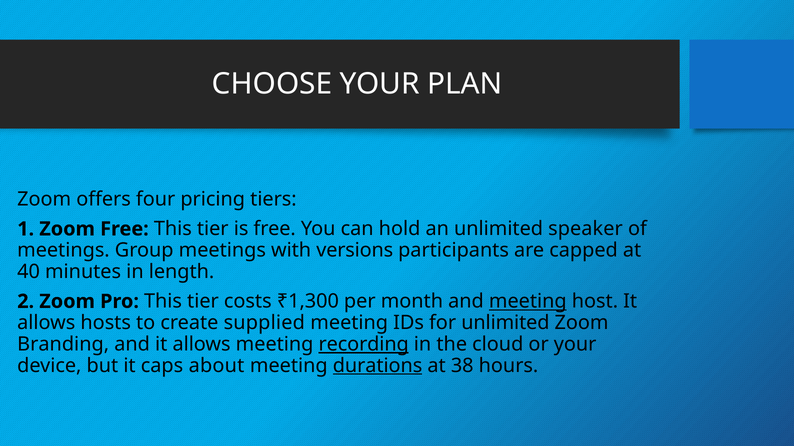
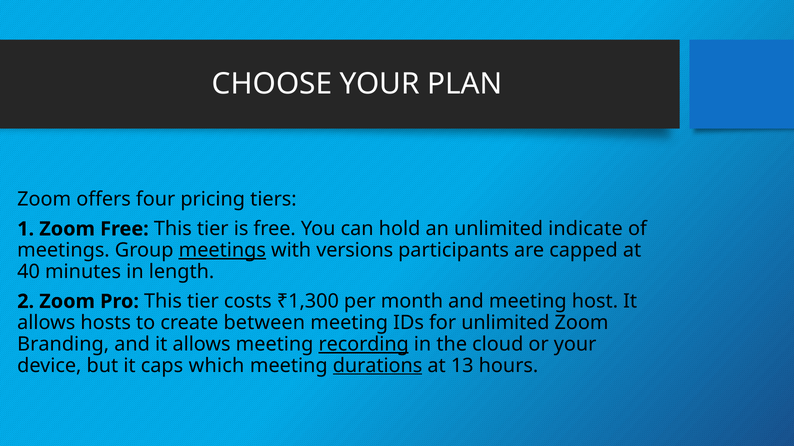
speaker: speaker -> indicate
meetings at (222, 251) underline: none -> present
meeting at (528, 302) underline: present -> none
supplied: supplied -> between
about: about -> which
38: 38 -> 13
